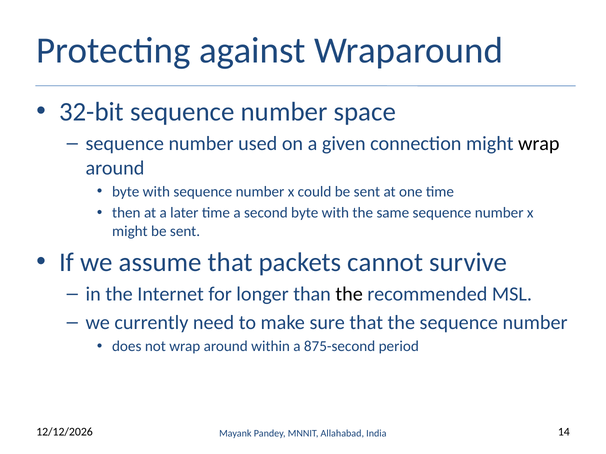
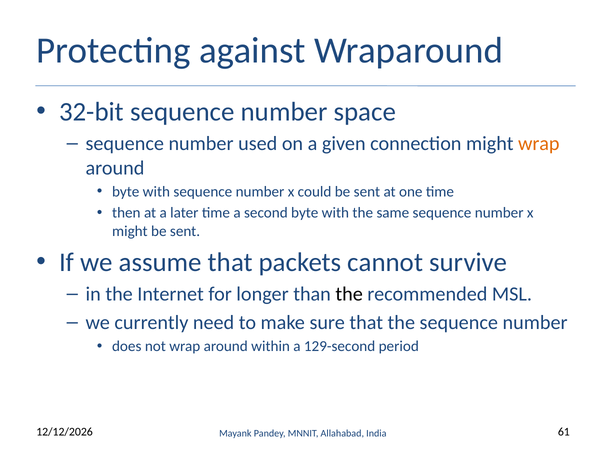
wrap at (539, 144) colour: black -> orange
875-second: 875-second -> 129-second
14: 14 -> 61
